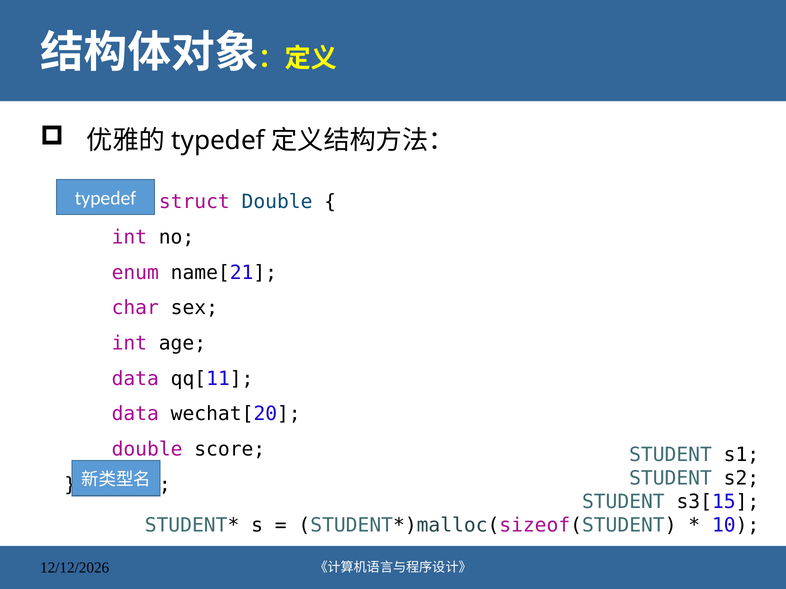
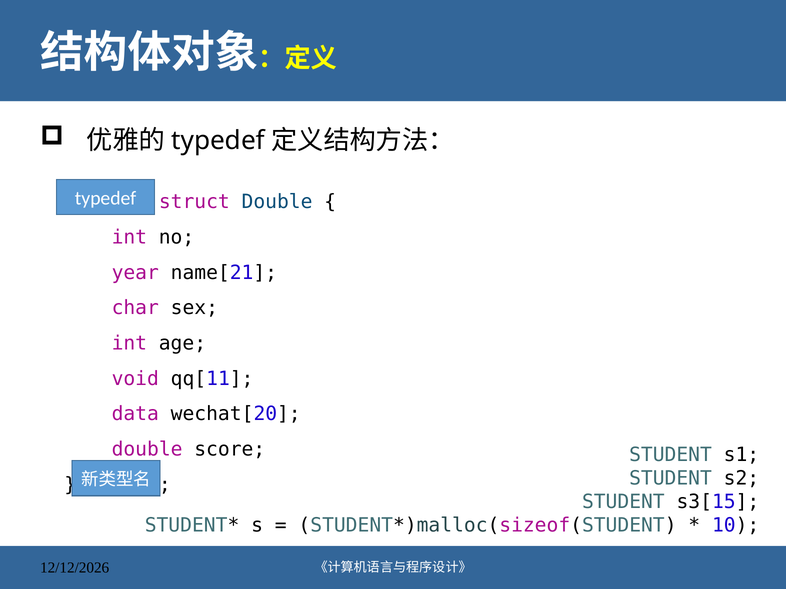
enum: enum -> year
data at (135, 379): data -> void
